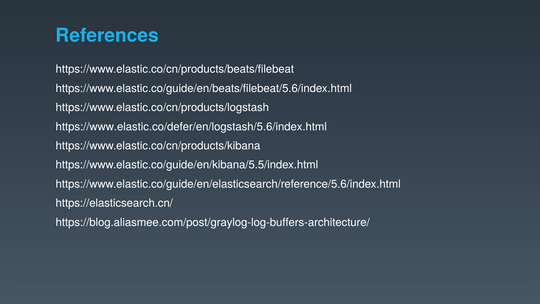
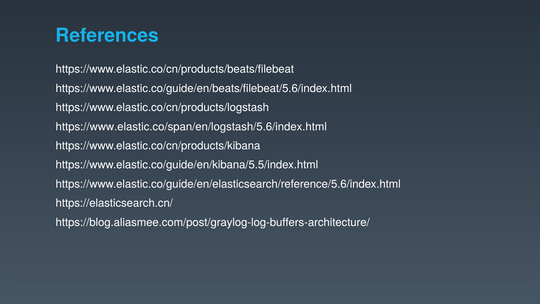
https://www.elastic.co/defer/en/logstash/5.6/index.html: https://www.elastic.co/defer/en/logstash/5.6/index.html -> https://www.elastic.co/span/en/logstash/5.6/index.html
